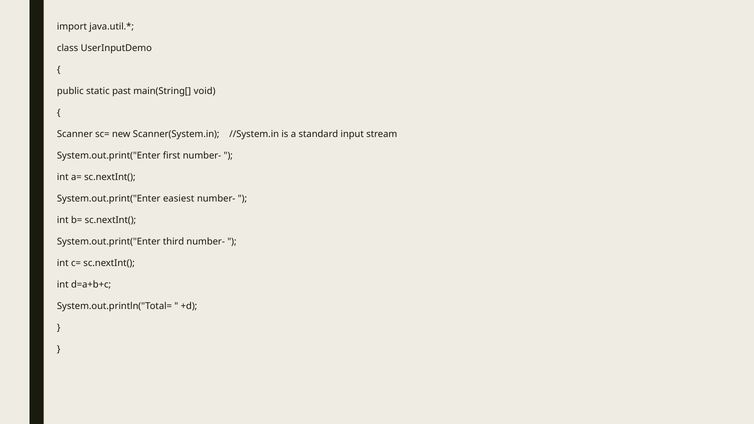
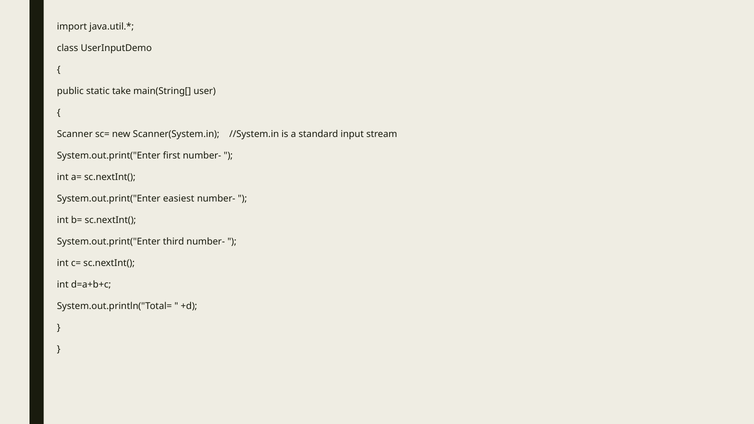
past: past -> take
void: void -> user
